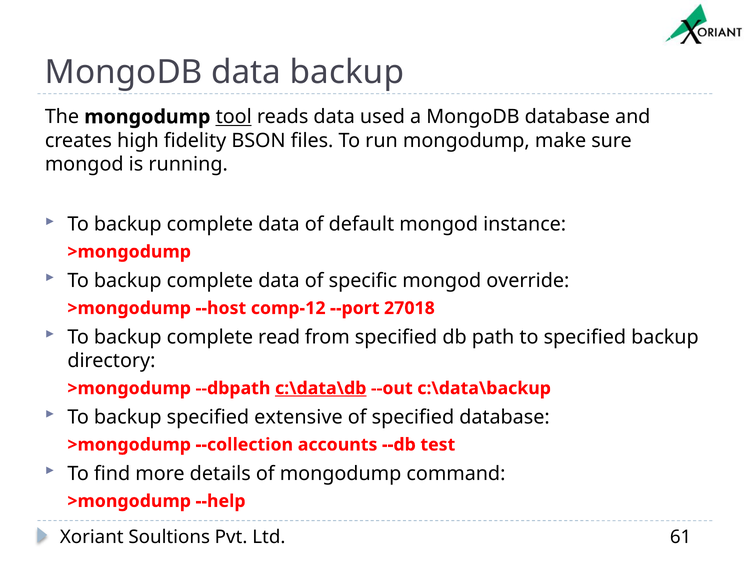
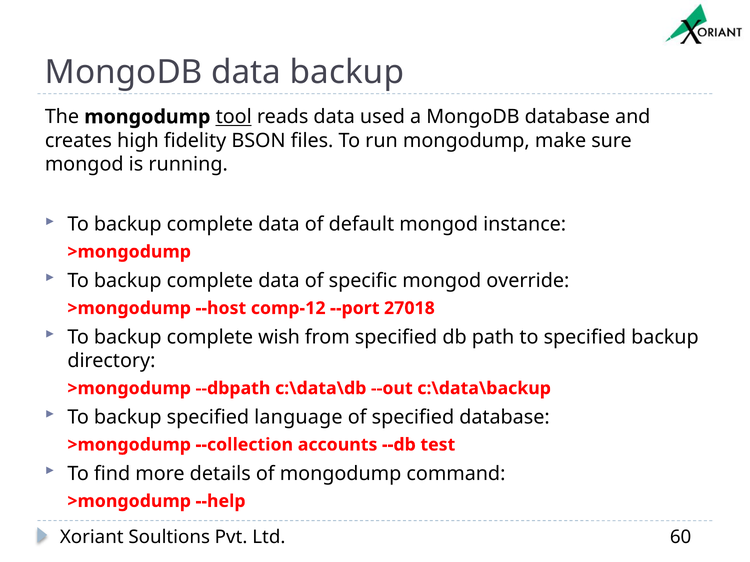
read: read -> wish
c:\data\db underline: present -> none
extensive: extensive -> language
61: 61 -> 60
